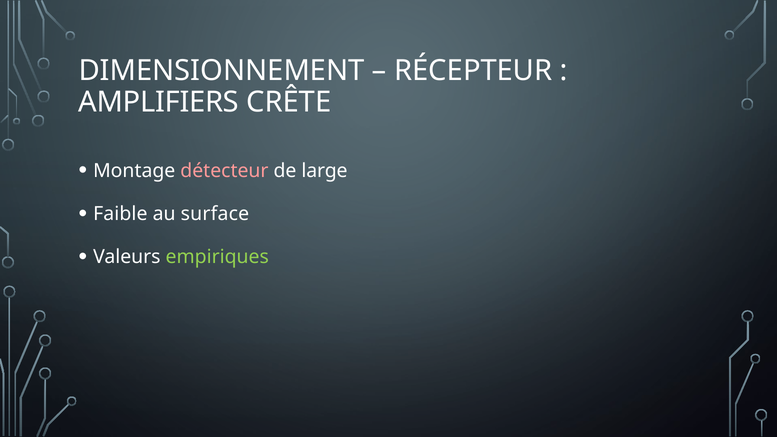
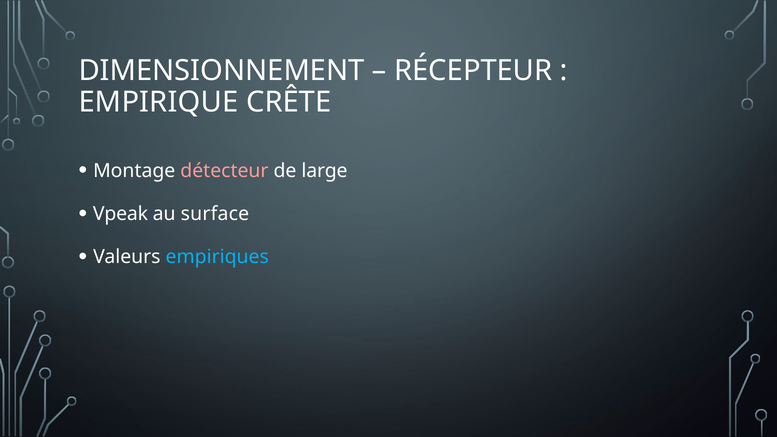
AMPLIFIERS: AMPLIFIERS -> EMPIRIQUE
Faible: Faible -> Vpeak
empiriques colour: light green -> light blue
